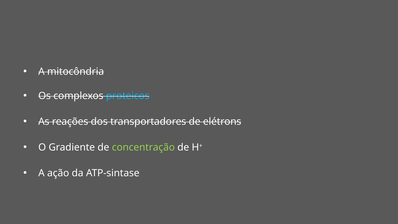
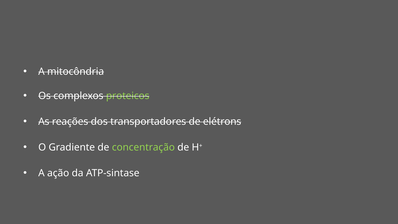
proteicos colour: light blue -> light green
